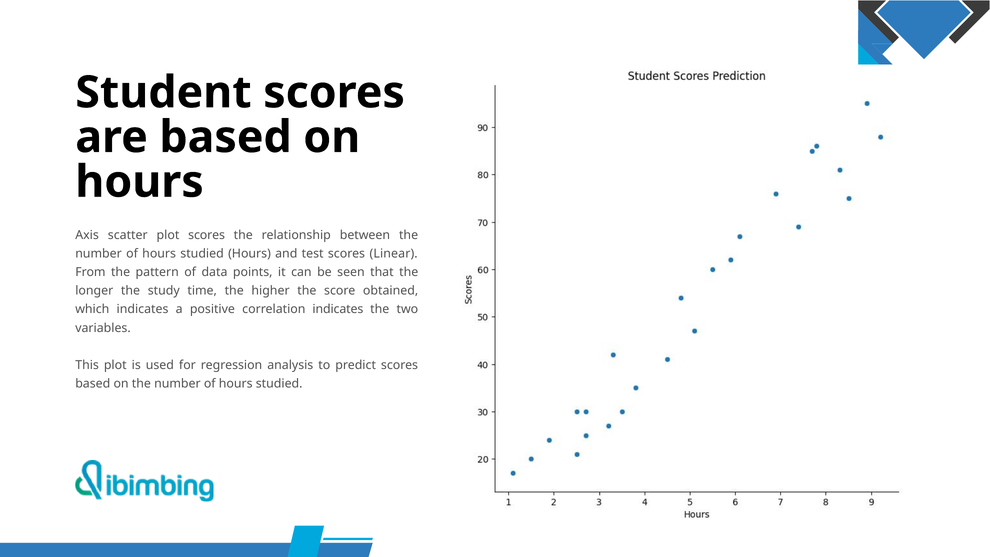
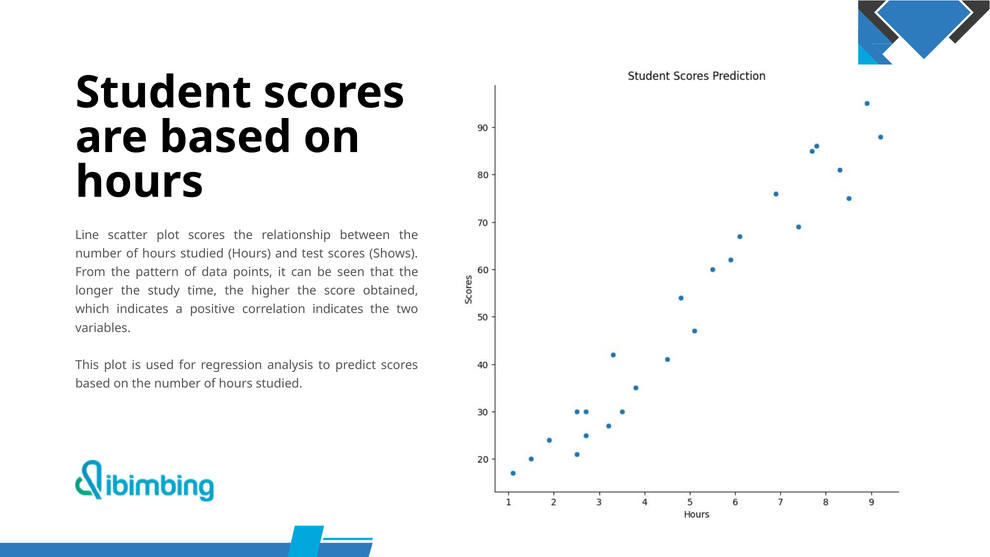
Axis: Axis -> Line
Linear: Linear -> Shows
